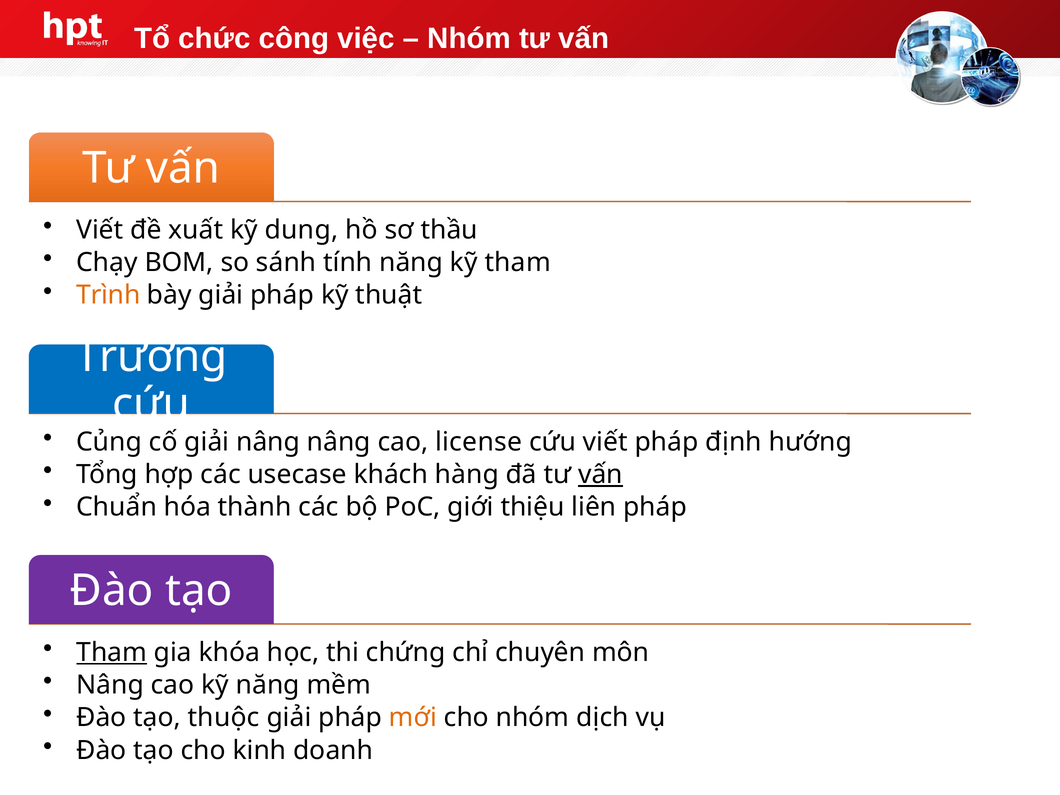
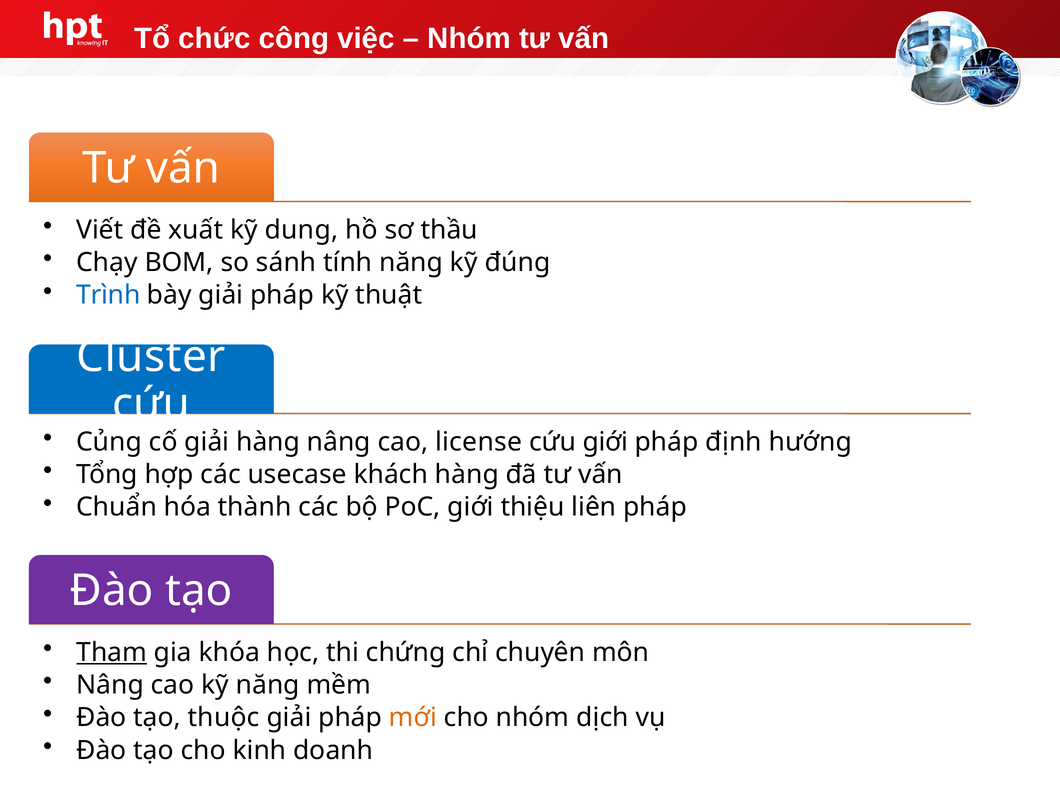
kỹ tham: tham -> đúng
Trình colour: orange -> blue
Trương: Trương -> Cluster
giải nâng: nâng -> hàng
cứu viết: viết -> giới
vấn at (600, 475) underline: present -> none
